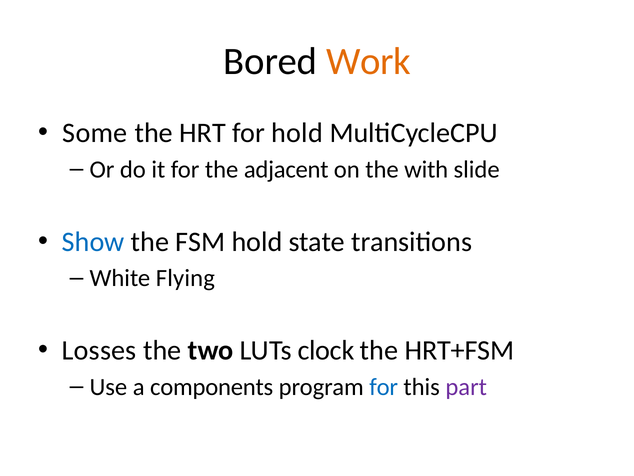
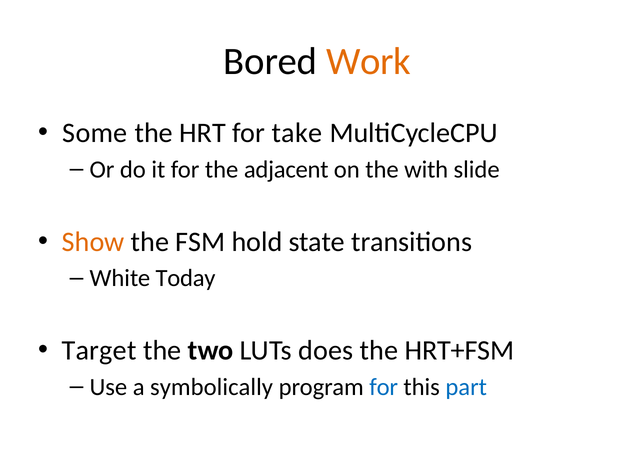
for hold: hold -> take
Show colour: blue -> orange
Flying: Flying -> Today
Losses: Losses -> Target
clock: clock -> does
components: components -> symbolically
part colour: purple -> blue
